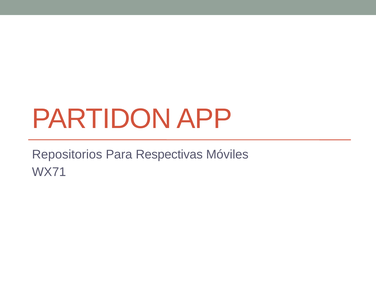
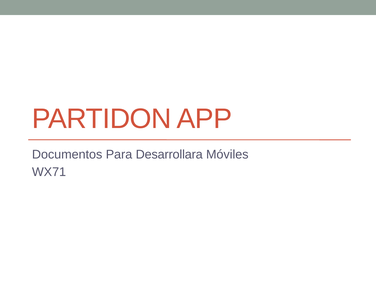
Repositorios: Repositorios -> Documentos
Respectivas: Respectivas -> Desarrollara
